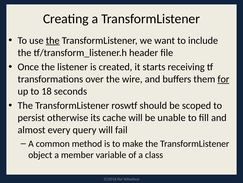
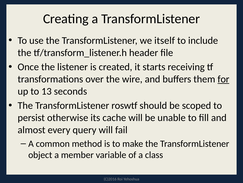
the at (53, 40) underline: present -> none
want: want -> itself
18: 18 -> 13
